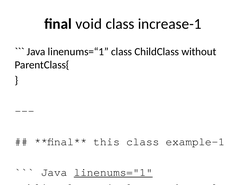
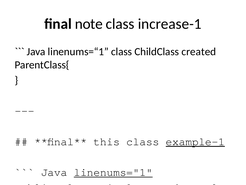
final void: void -> note
without: without -> created
example-1 underline: none -> present
